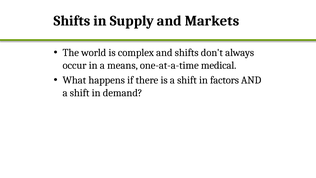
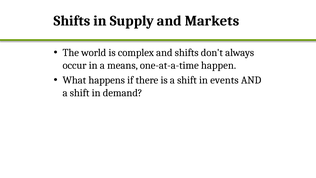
medical: medical -> happen
factors: factors -> events
